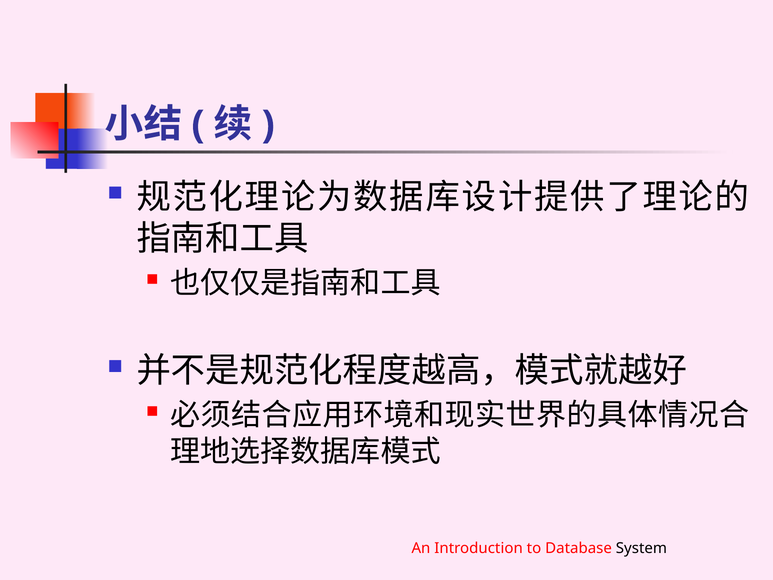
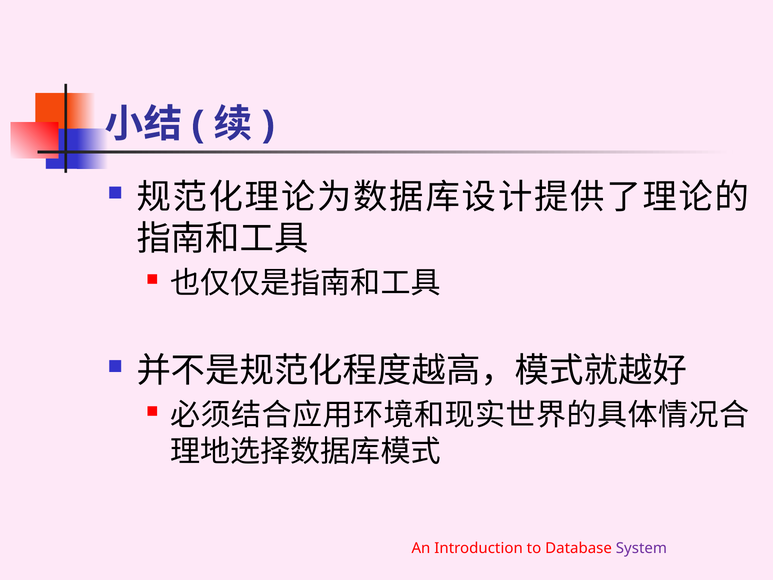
System colour: black -> purple
